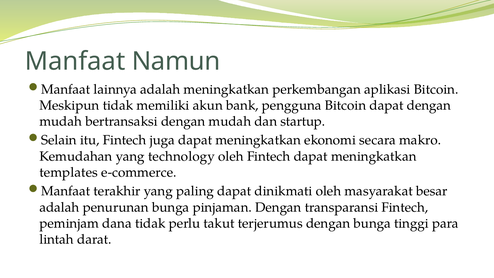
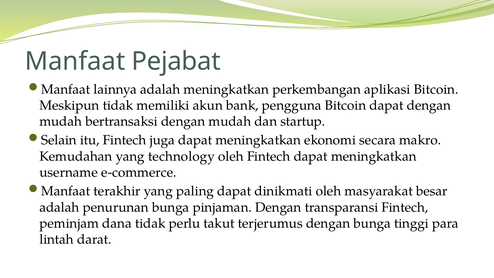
Namun: Namun -> Pejabat
templates: templates -> username
